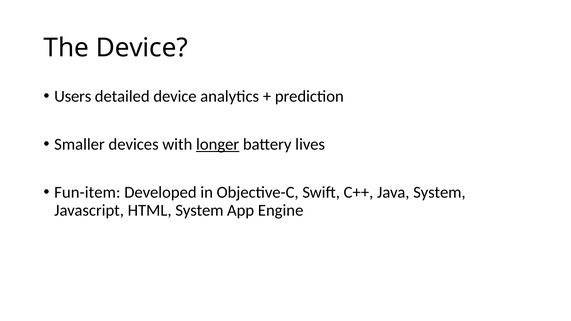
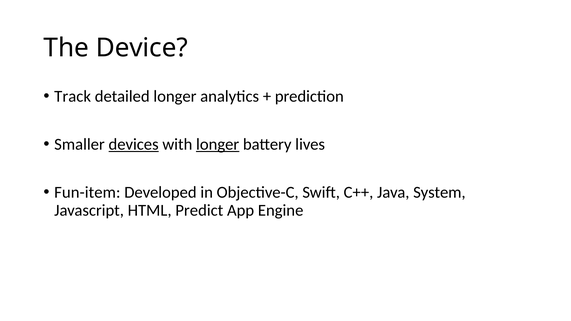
Users: Users -> Track
detailed device: device -> longer
devices underline: none -> present
HTML System: System -> Predict
